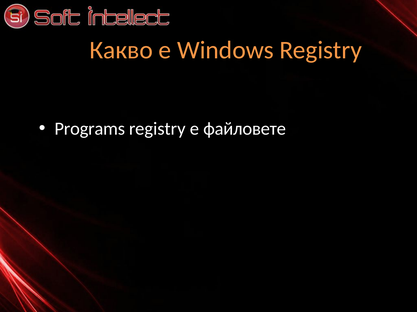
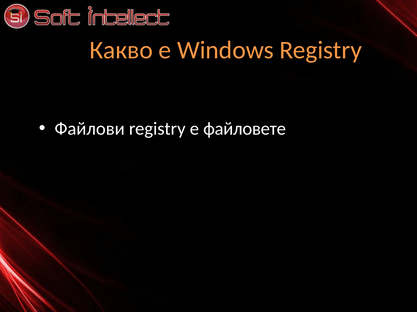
Programs: Programs -> Файлови
